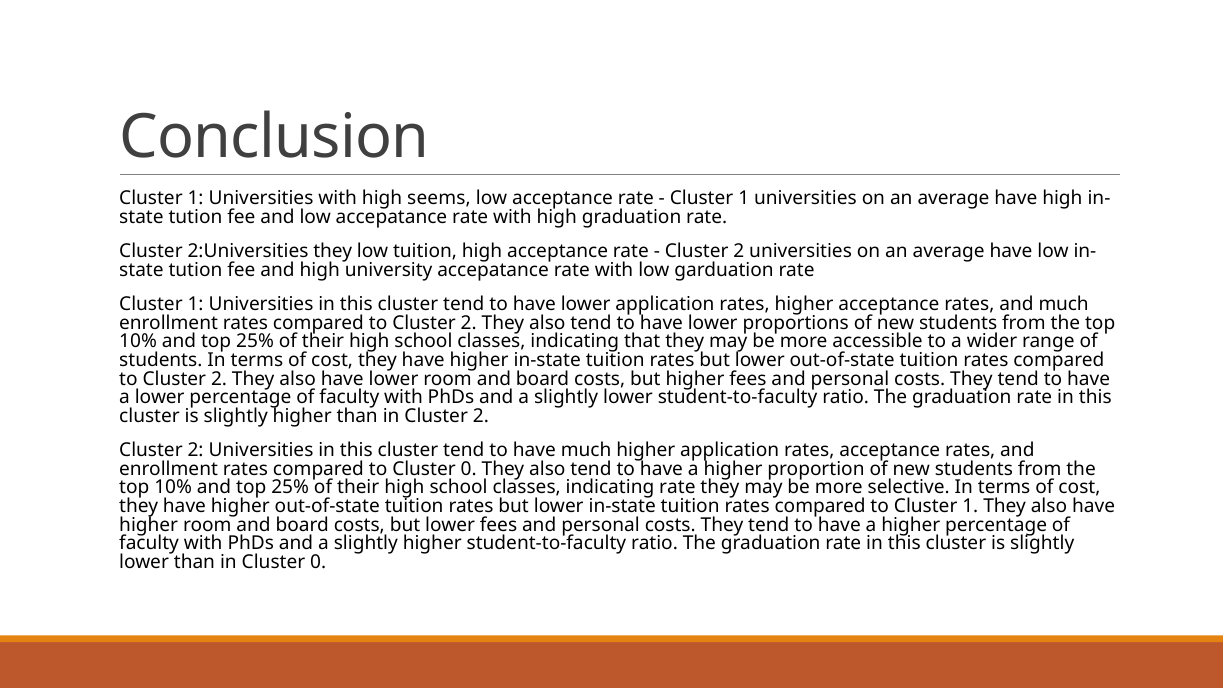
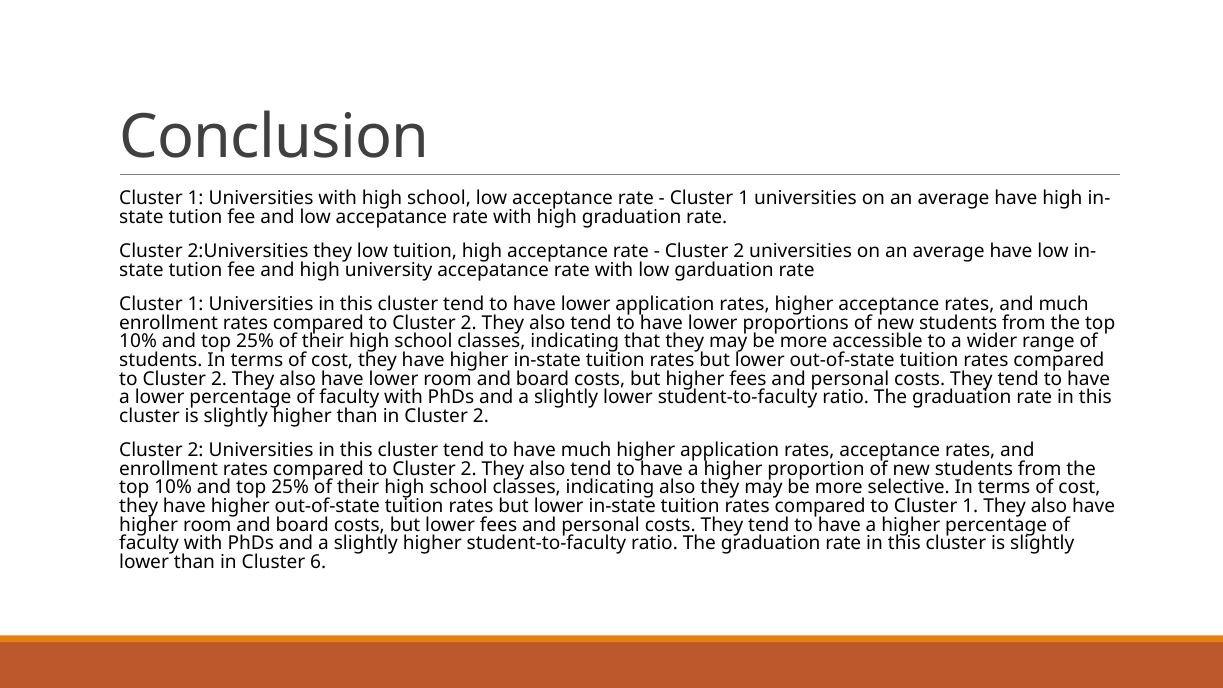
with high seems: seems -> school
0 at (469, 469): 0 -> 2
indicating rate: rate -> also
in Cluster 0: 0 -> 6
